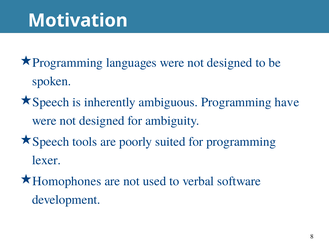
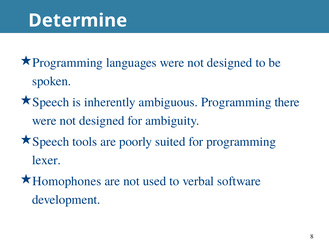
Motivation: Motivation -> Determine
have: have -> there
